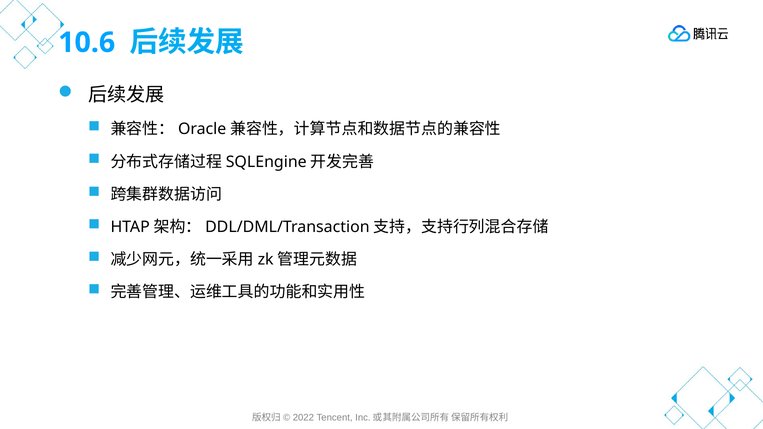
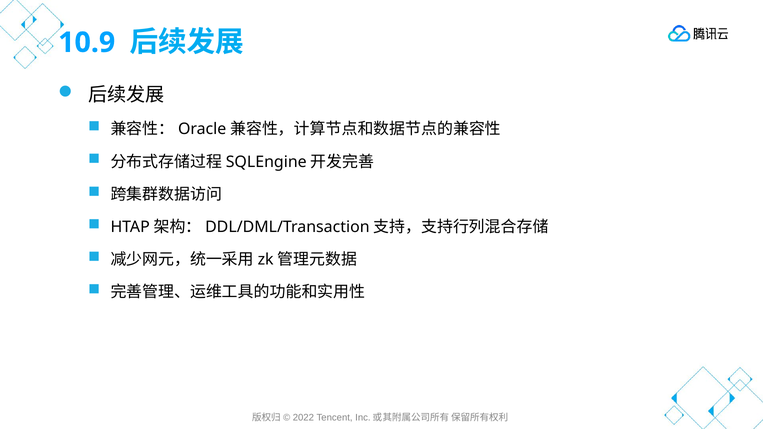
10.6: 10.6 -> 10.9
